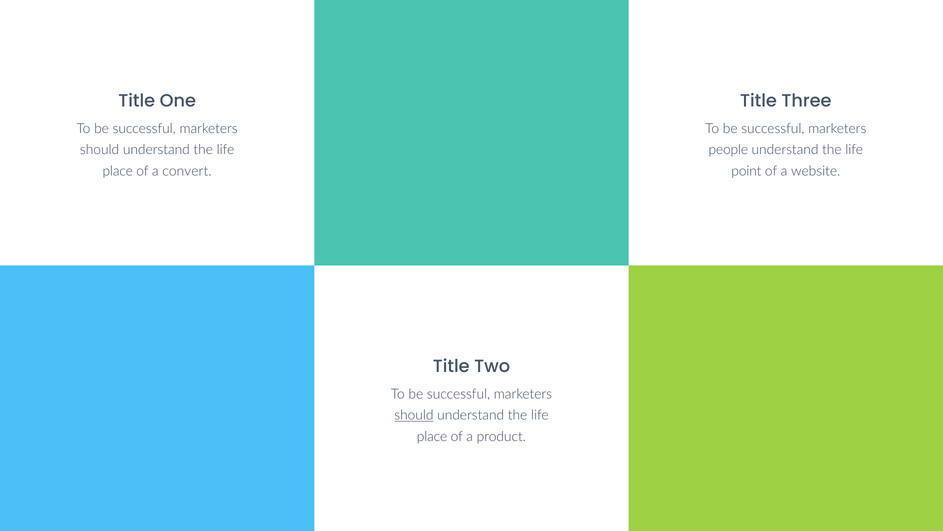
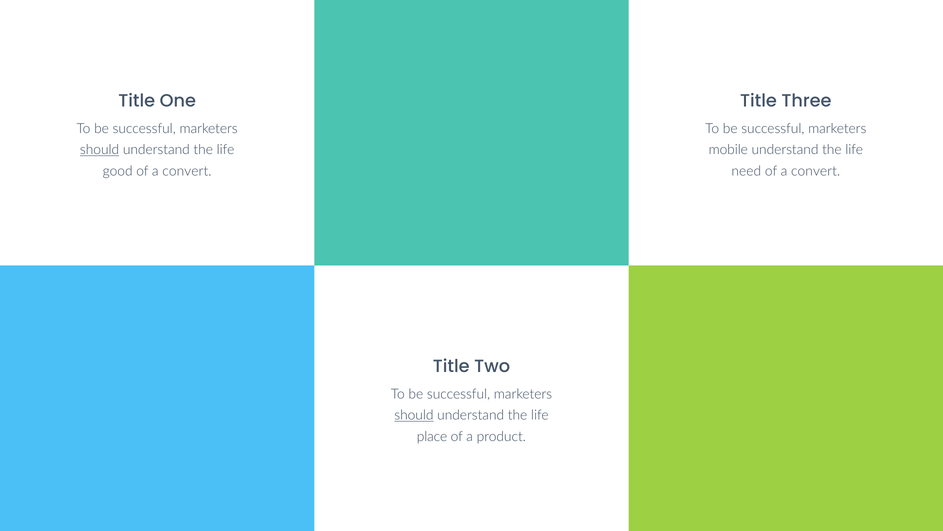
should at (100, 150) underline: none -> present
people: people -> mobile
place at (118, 171): place -> good
point: point -> need
website at (816, 171): website -> convert
